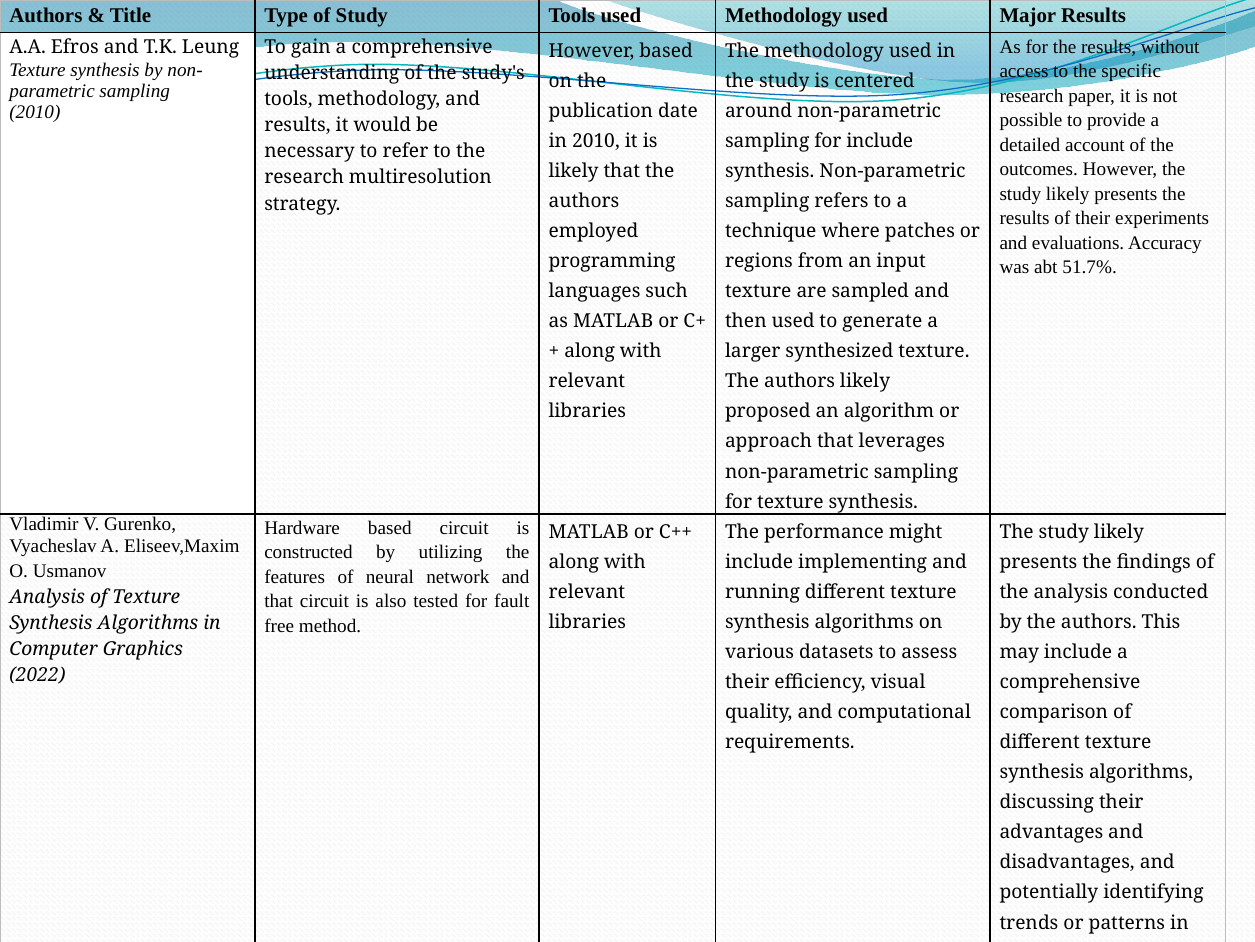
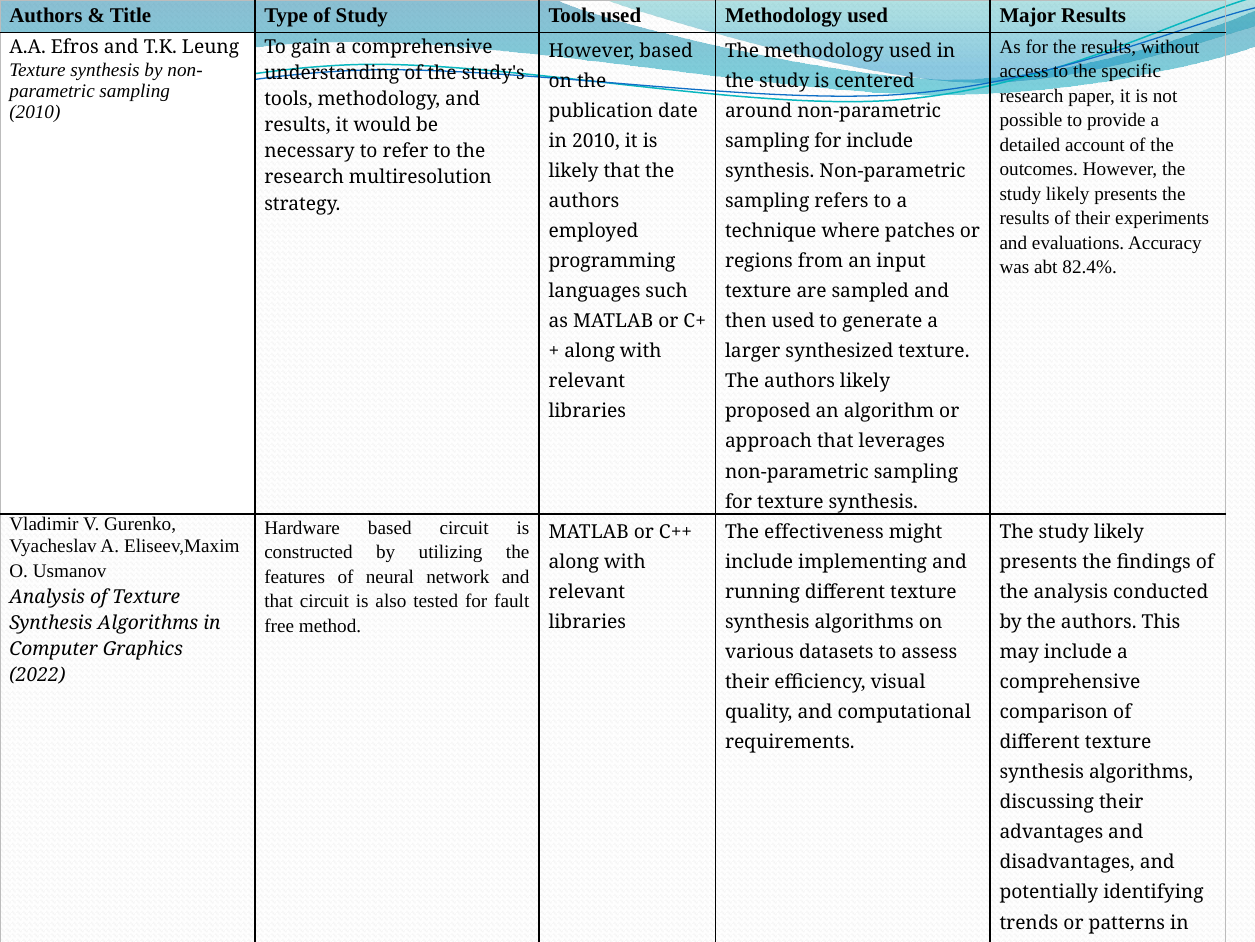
51.7%: 51.7% -> 82.4%
The performance: performance -> effectiveness
